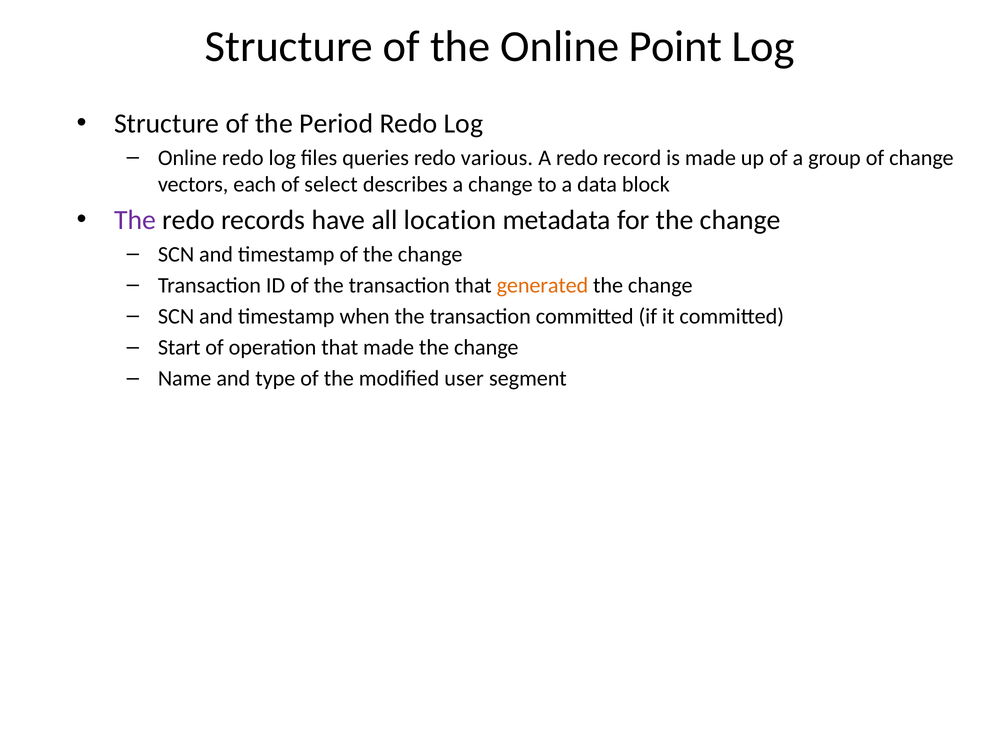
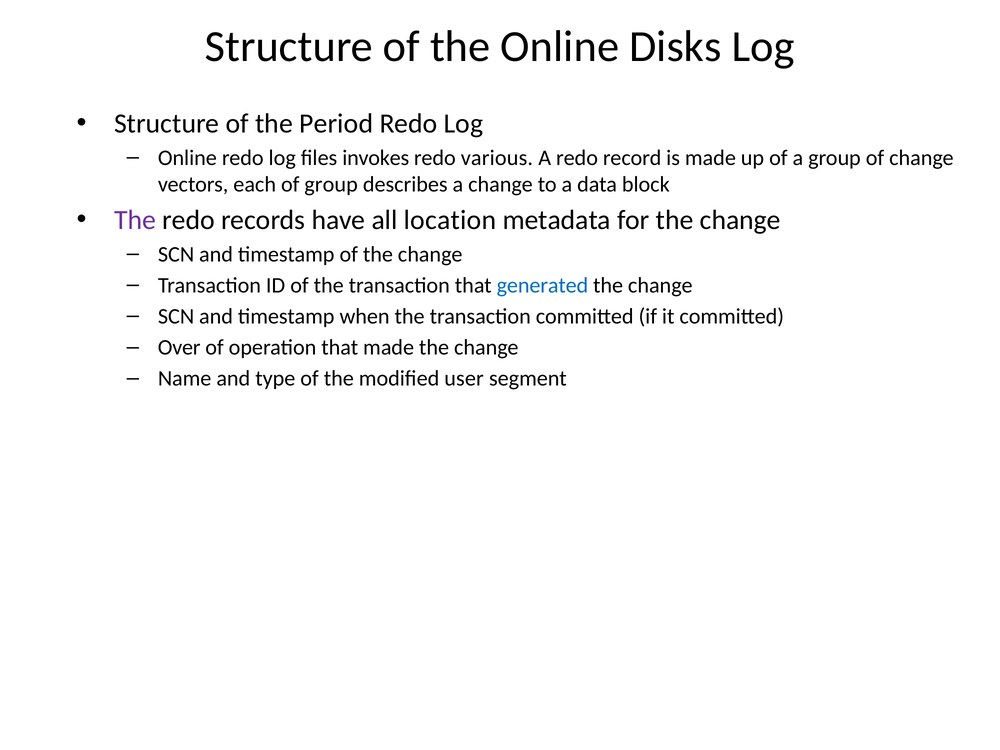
Point: Point -> Disks
queries: queries -> invokes
of select: select -> group
generated colour: orange -> blue
Start: Start -> Over
